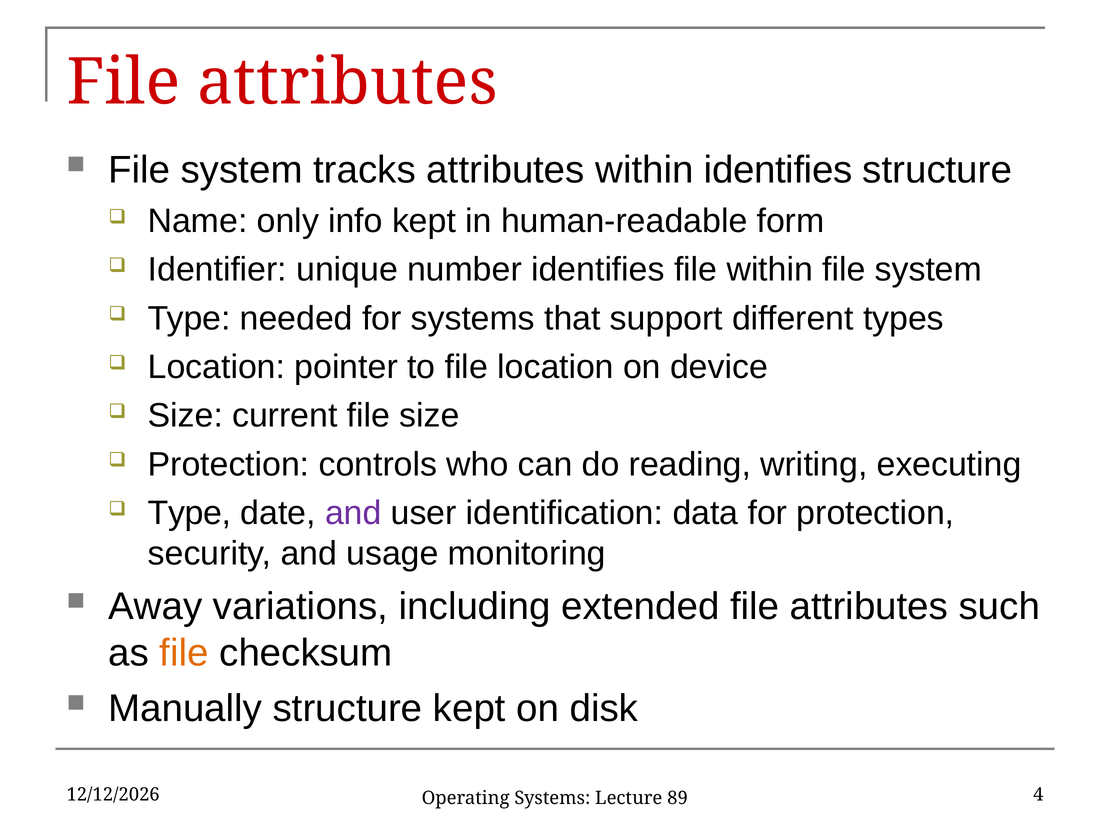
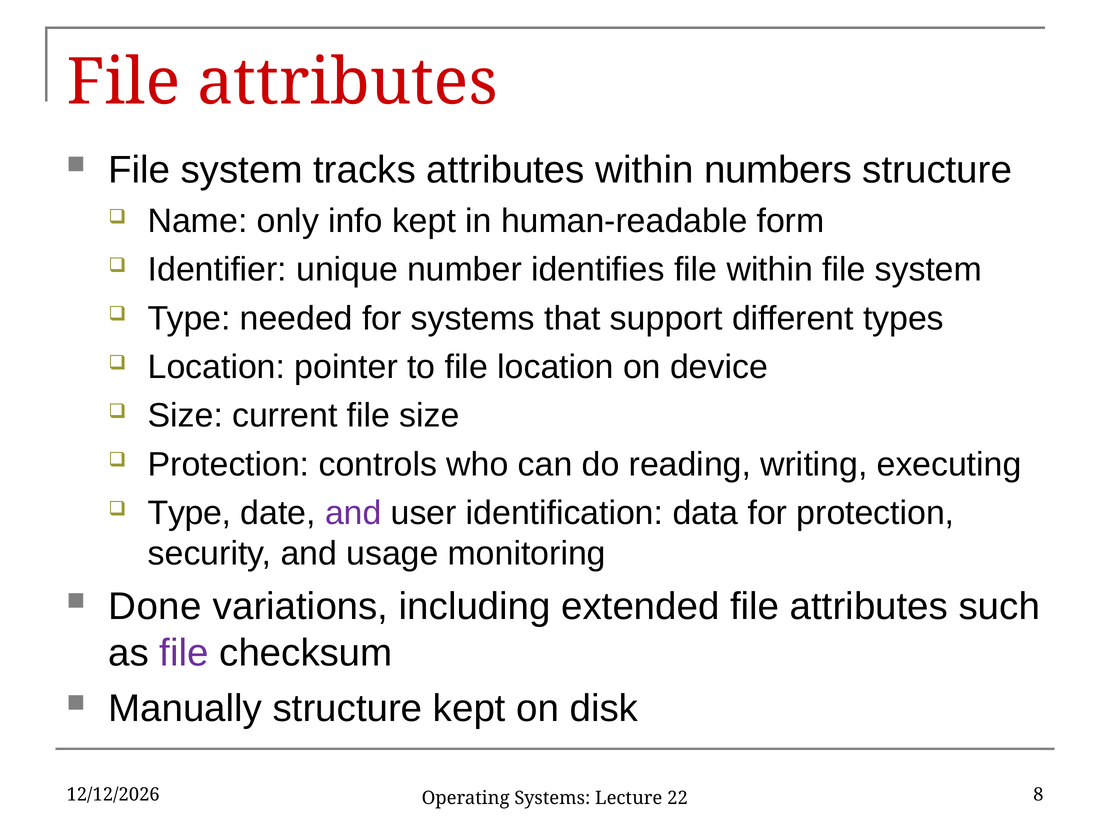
within identifies: identifies -> numbers
Away: Away -> Done
file at (184, 653) colour: orange -> purple
4: 4 -> 8
89: 89 -> 22
